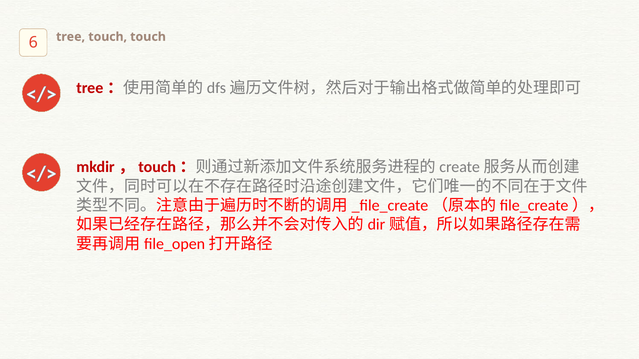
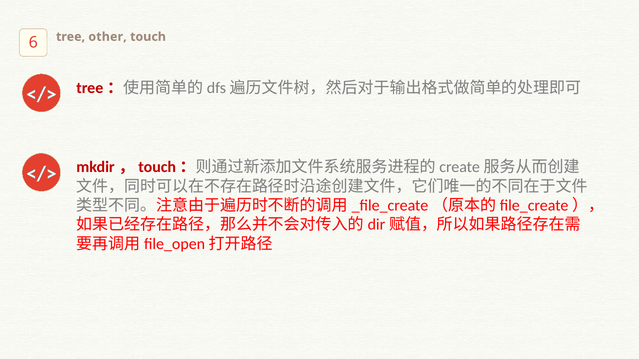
tree touch: touch -> other
